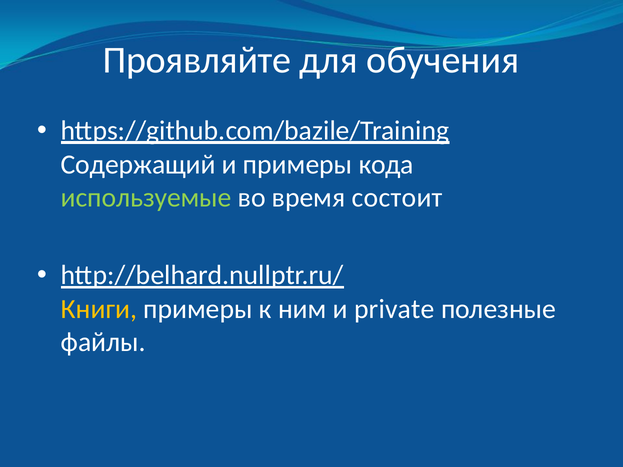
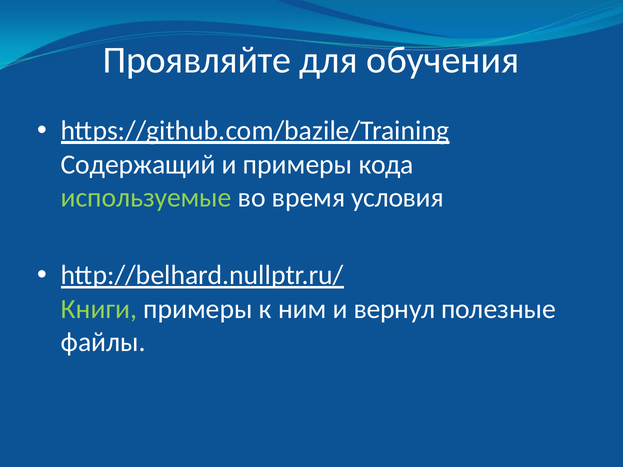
состоит: состоит -> условия
Книги colour: yellow -> light green
private: private -> вернул
